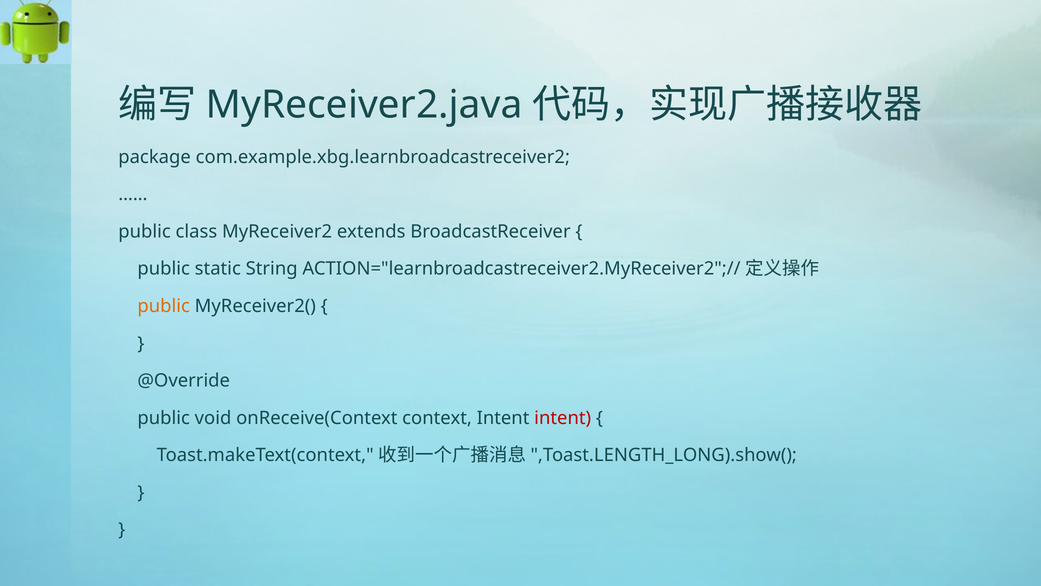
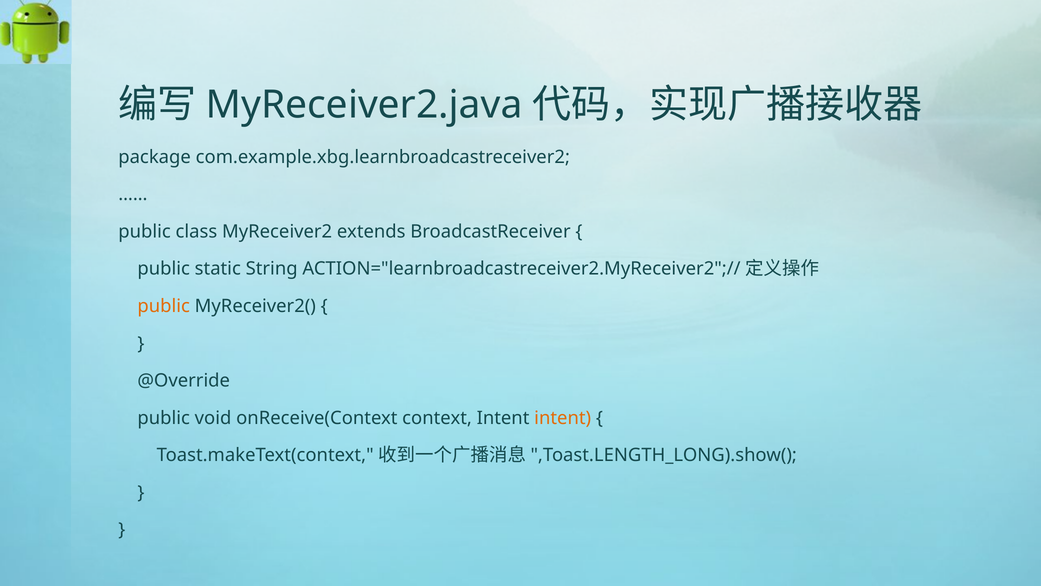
intent at (563, 418) colour: red -> orange
